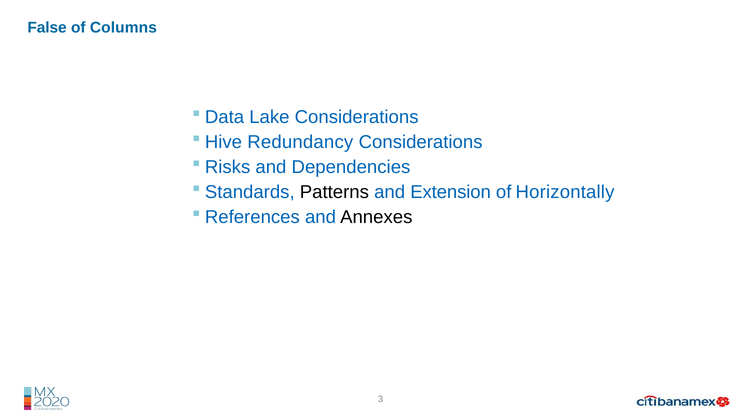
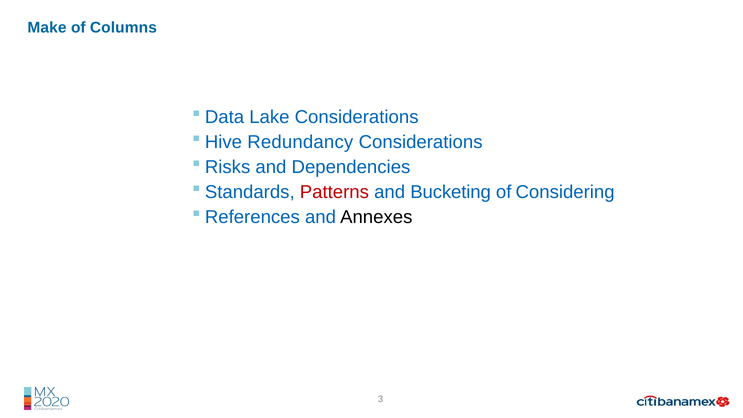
False: False -> Make
Patterns colour: black -> red
Extension: Extension -> Bucketing
Horizontally: Horizontally -> Considering
